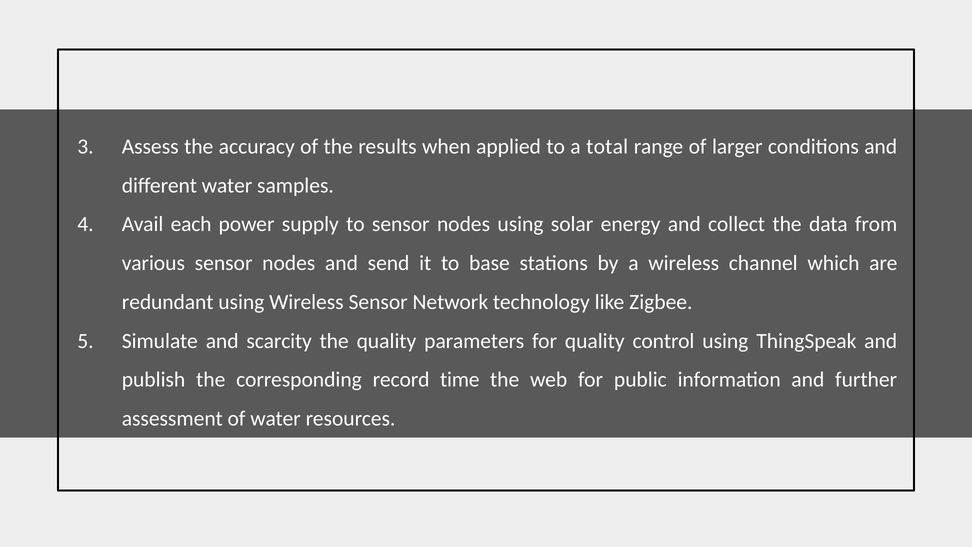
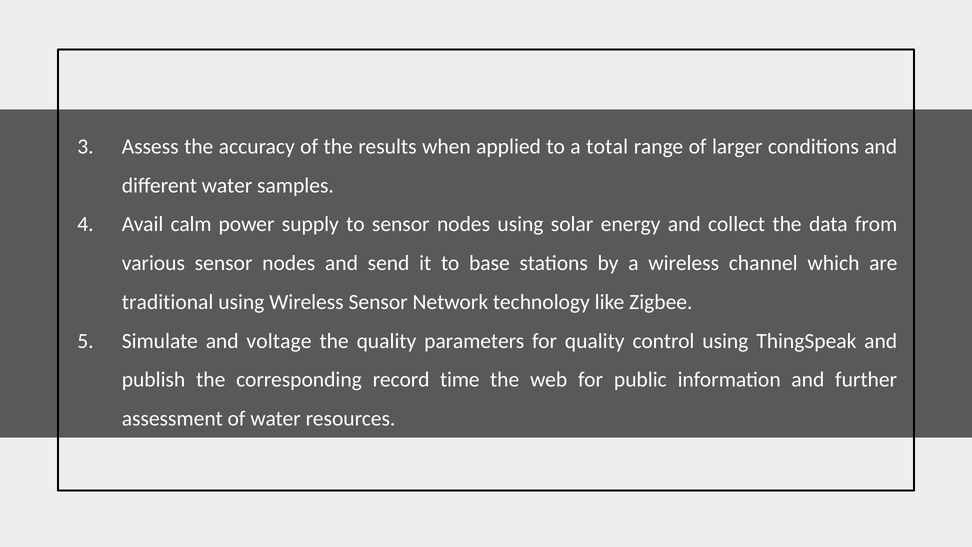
each: each -> calm
redundant: redundant -> traditional
scarcity: scarcity -> voltage
